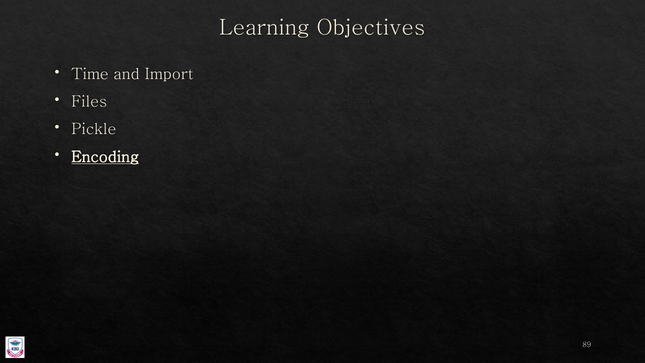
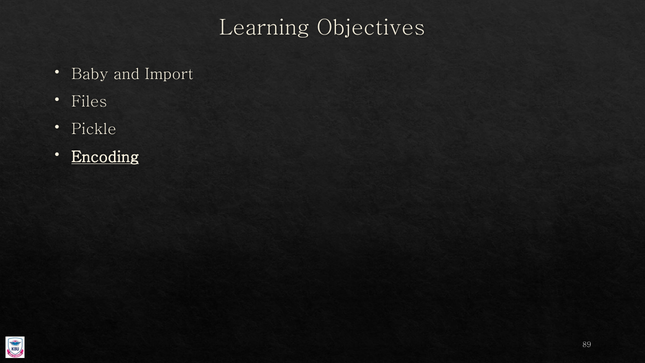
Time: Time -> Baby
